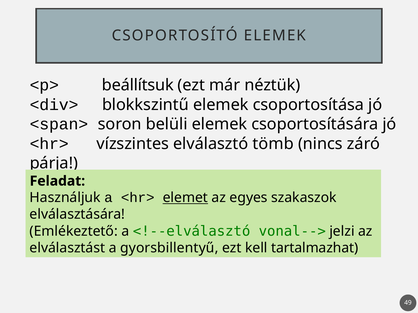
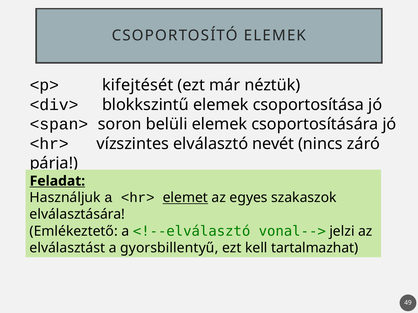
beállítsuk: beállítsuk -> kifejtését
tömb: tömb -> nevét
Feladat underline: none -> present
